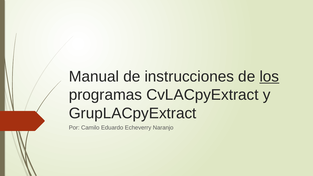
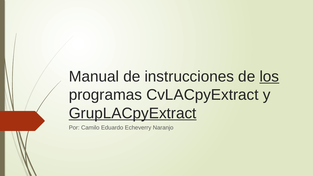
GrupLACpyExtract underline: none -> present
